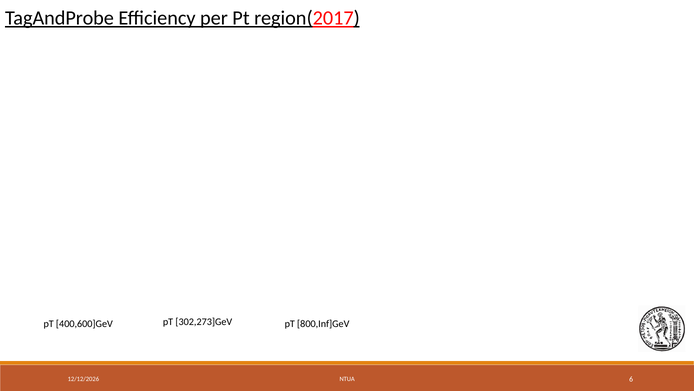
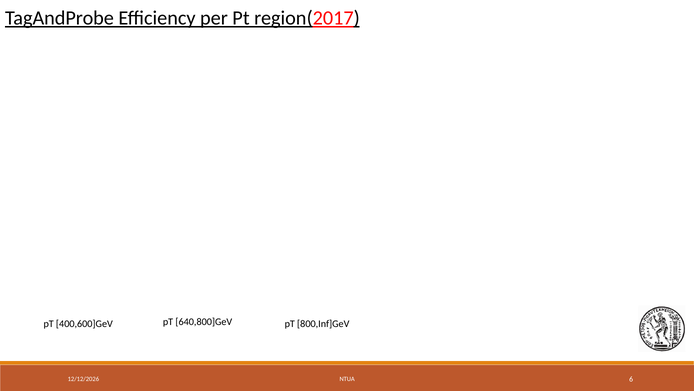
302,273]GeV: 302,273]GeV -> 640,800]GeV
